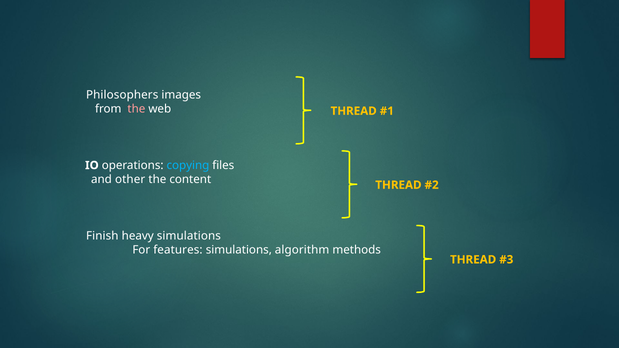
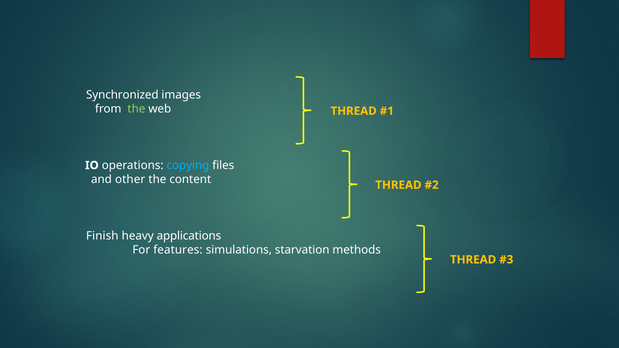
Philosophers: Philosophers -> Synchronized
the at (136, 109) colour: pink -> light green
heavy simulations: simulations -> applications
algorithm: algorithm -> starvation
